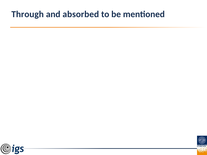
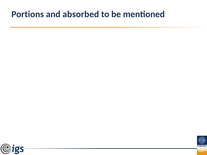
Through: Through -> Portions
